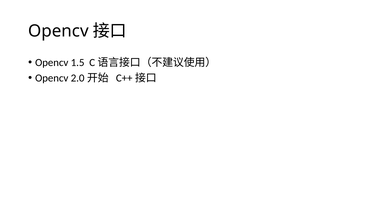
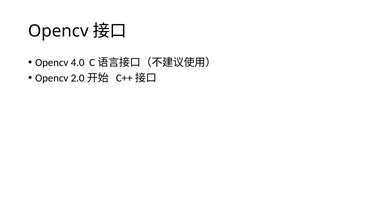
1.5: 1.5 -> 4.0
